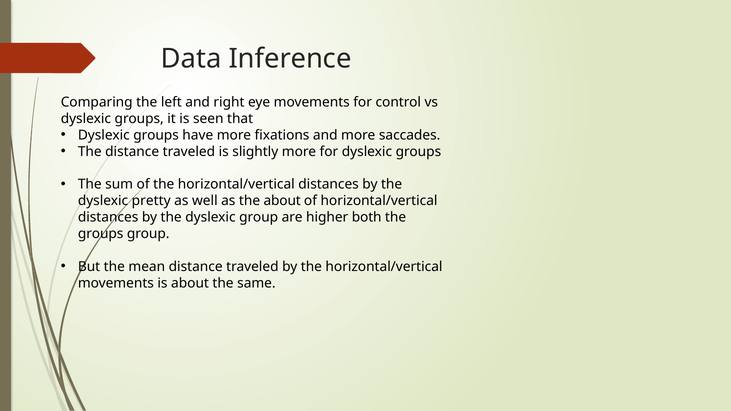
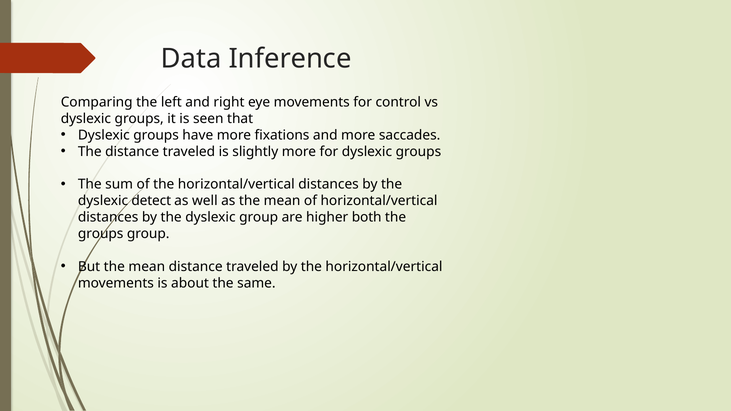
pretty: pretty -> detect
as the about: about -> mean
